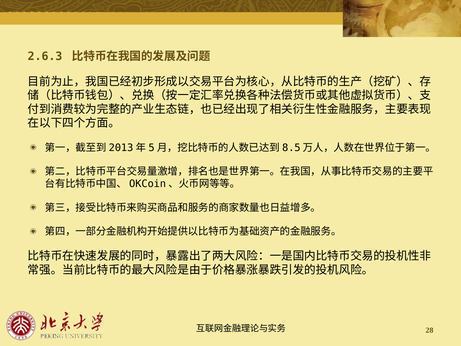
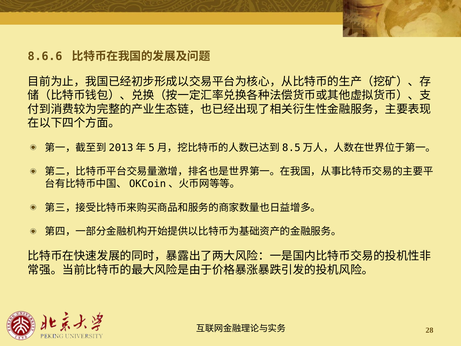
2.6.3: 2.6.3 -> 8.6.6
